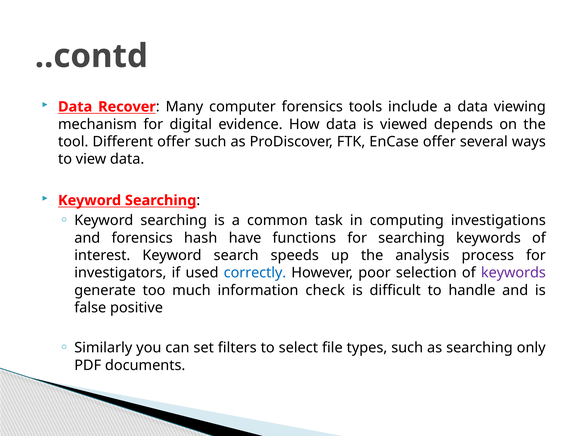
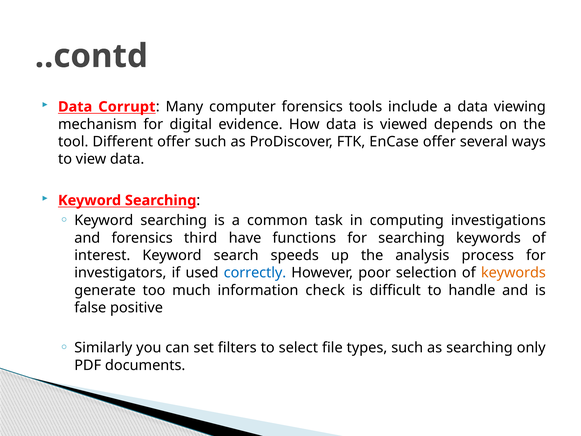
Recover: Recover -> Corrupt
hash: hash -> third
keywords at (513, 273) colour: purple -> orange
